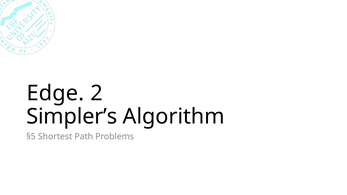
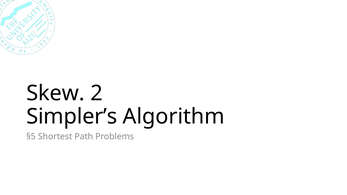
Edge: Edge -> Skew
